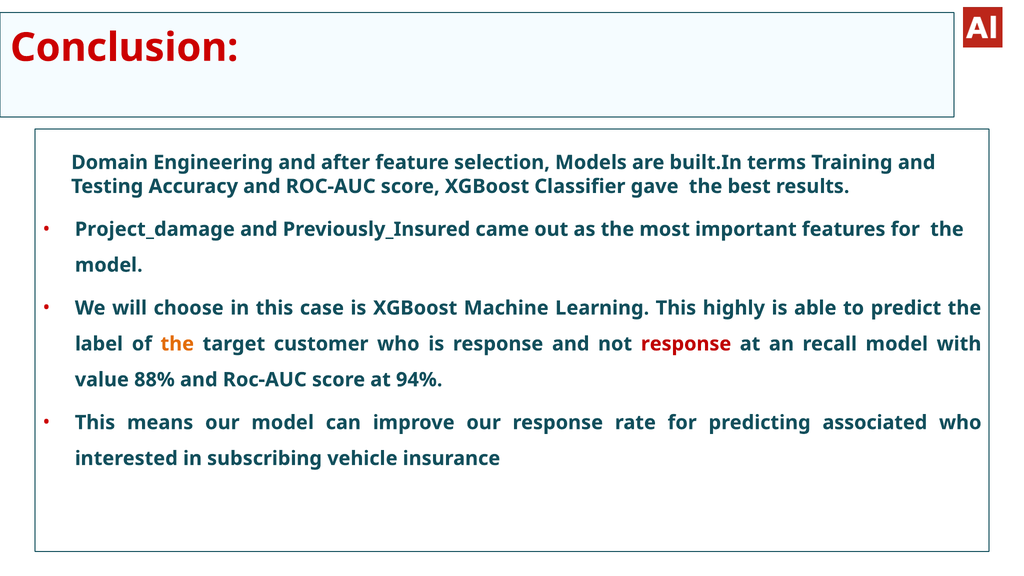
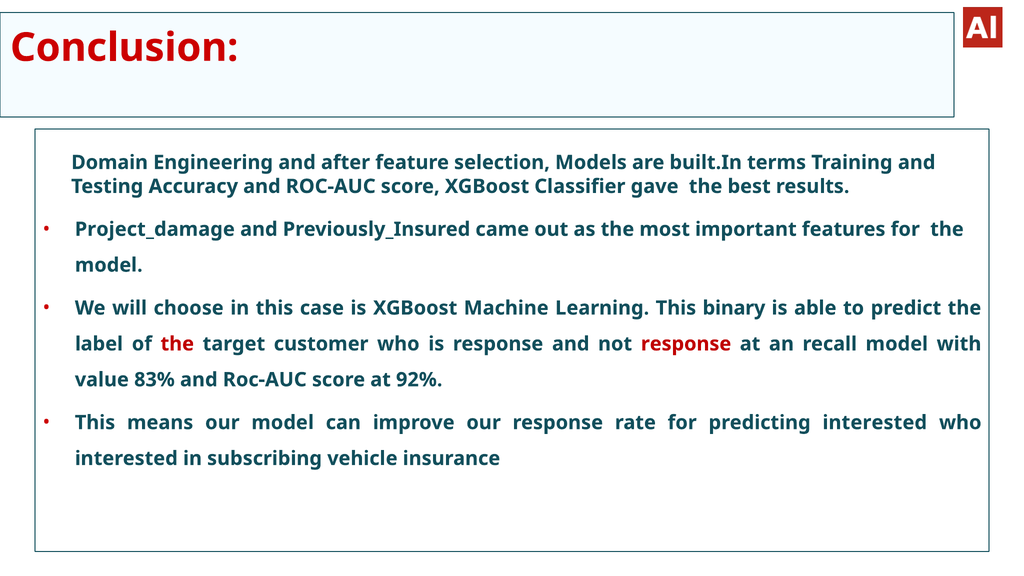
highly: highly -> binary
the at (177, 344) colour: orange -> red
88%: 88% -> 83%
94%: 94% -> 92%
predicting associated: associated -> interested
